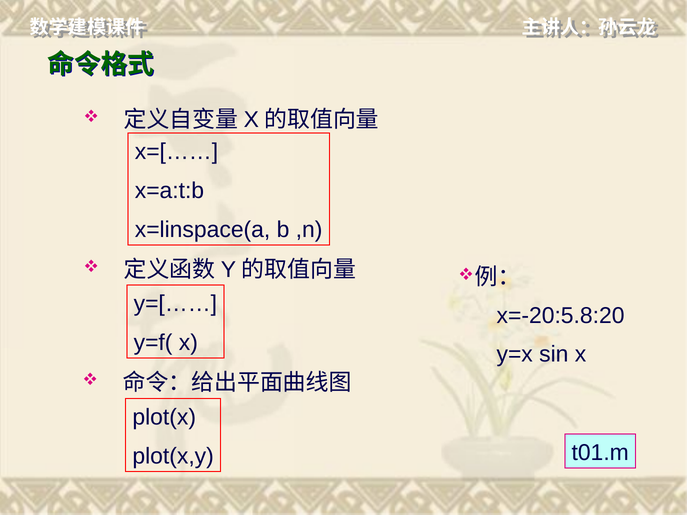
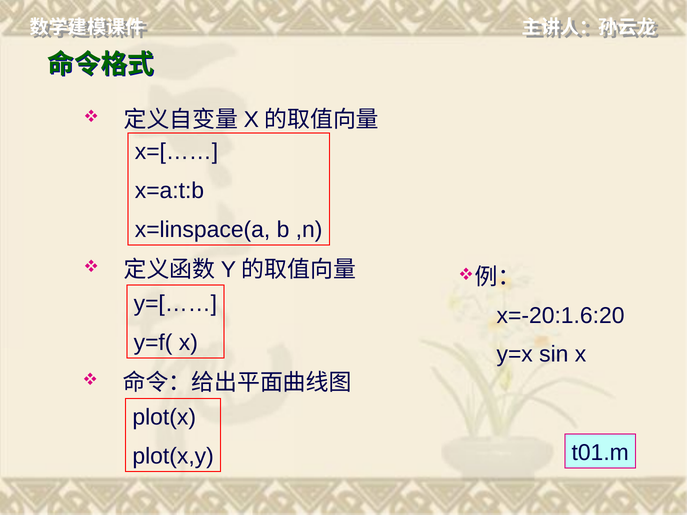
x=-20:5.8:20: x=-20:5.8:20 -> x=-20:1.6:20
